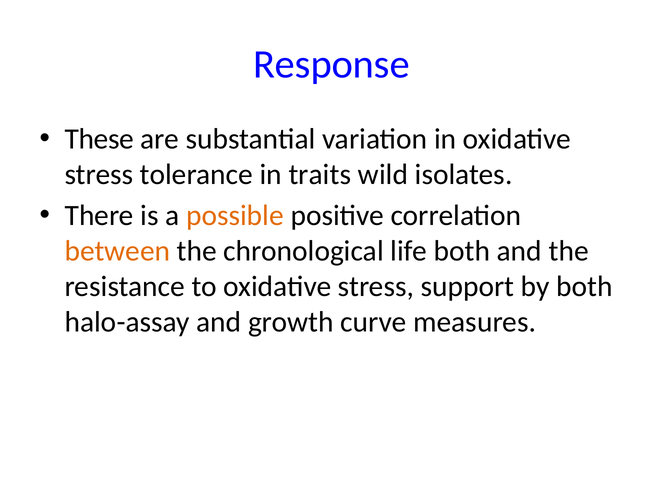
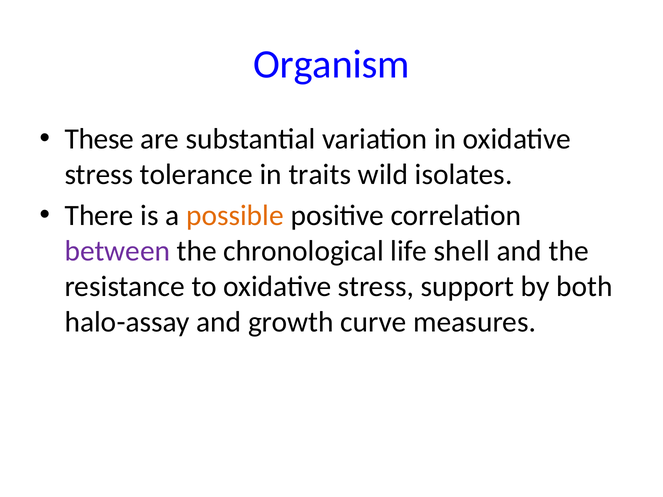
Response: Response -> Organism
between colour: orange -> purple
life both: both -> shell
